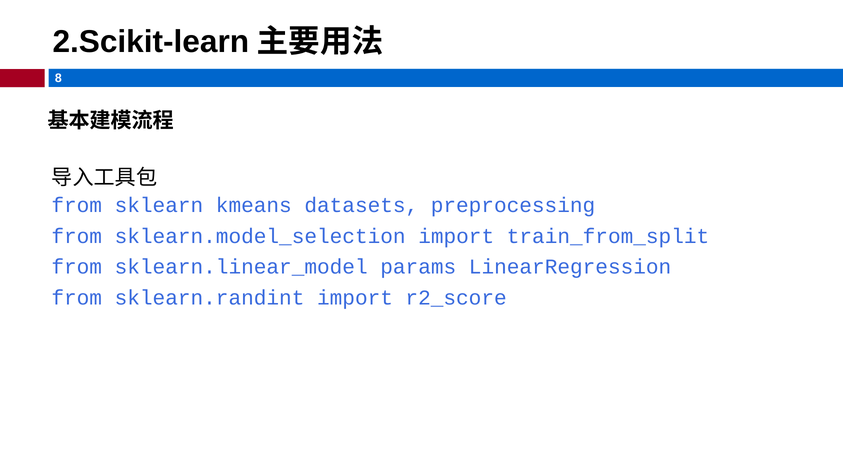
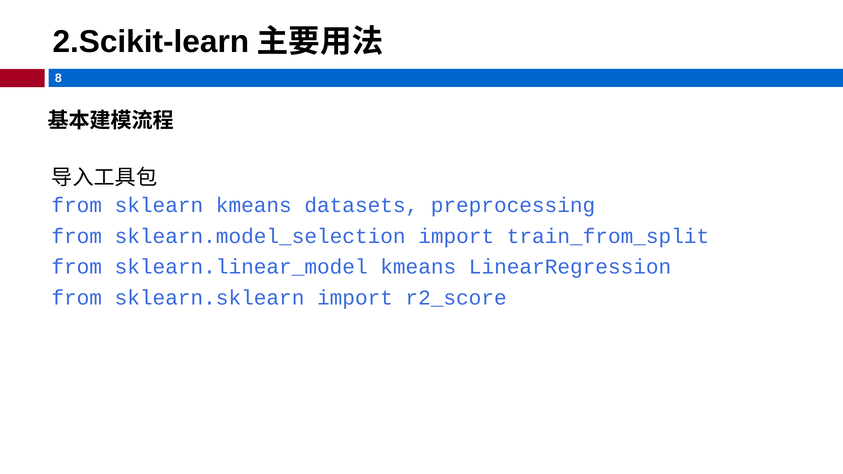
sklearn.linear_model params: params -> kmeans
sklearn.randint: sklearn.randint -> sklearn.sklearn
